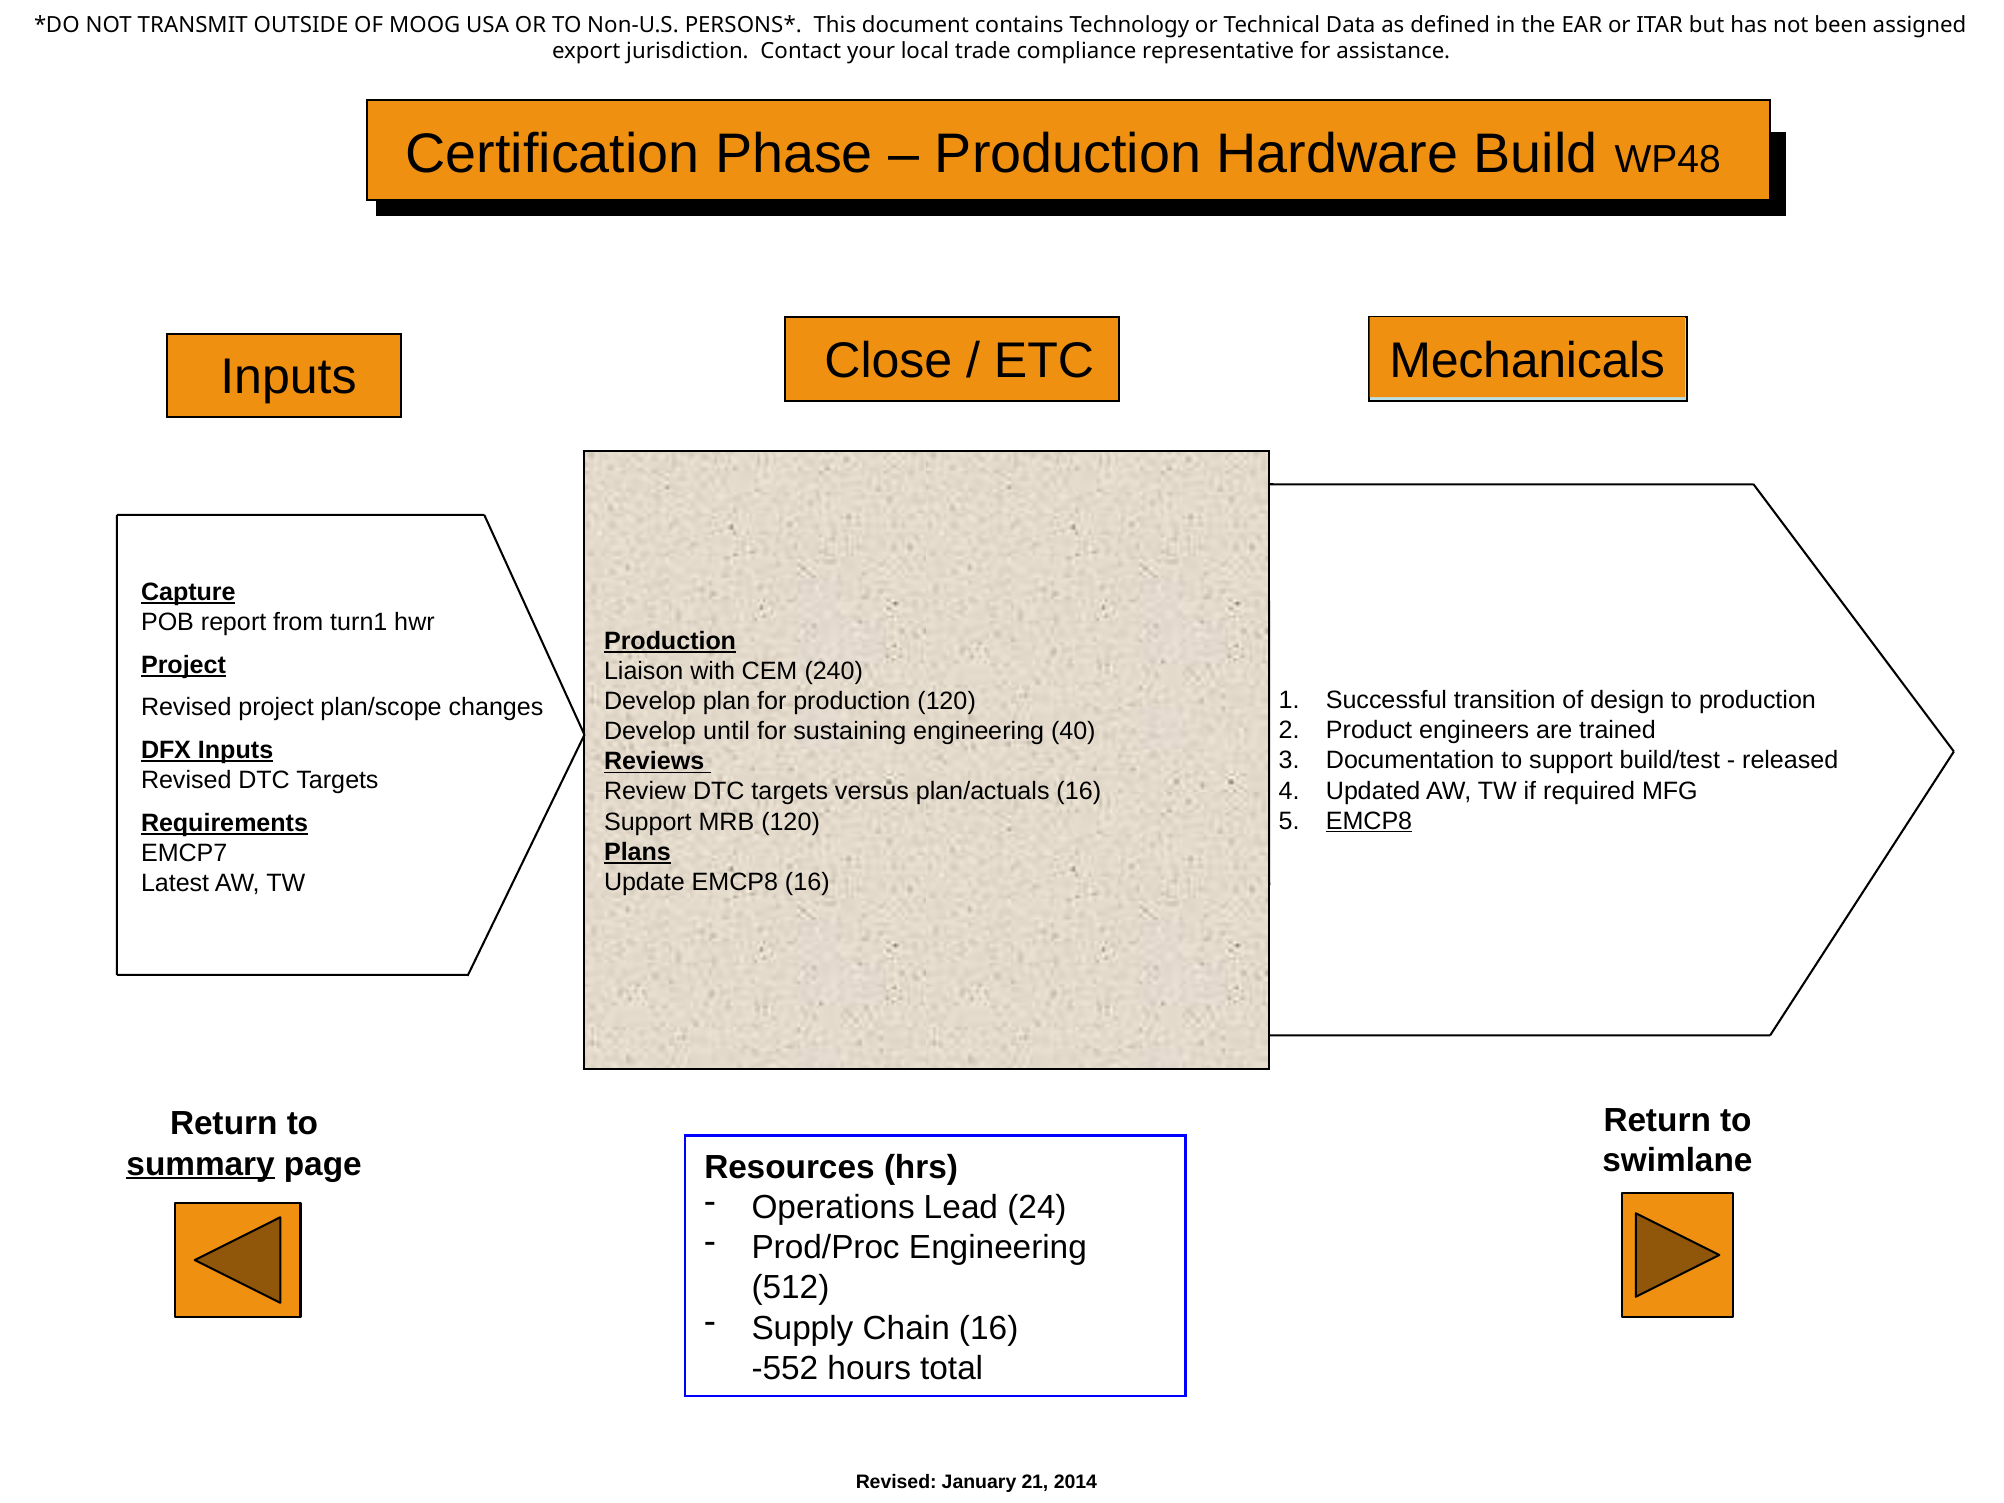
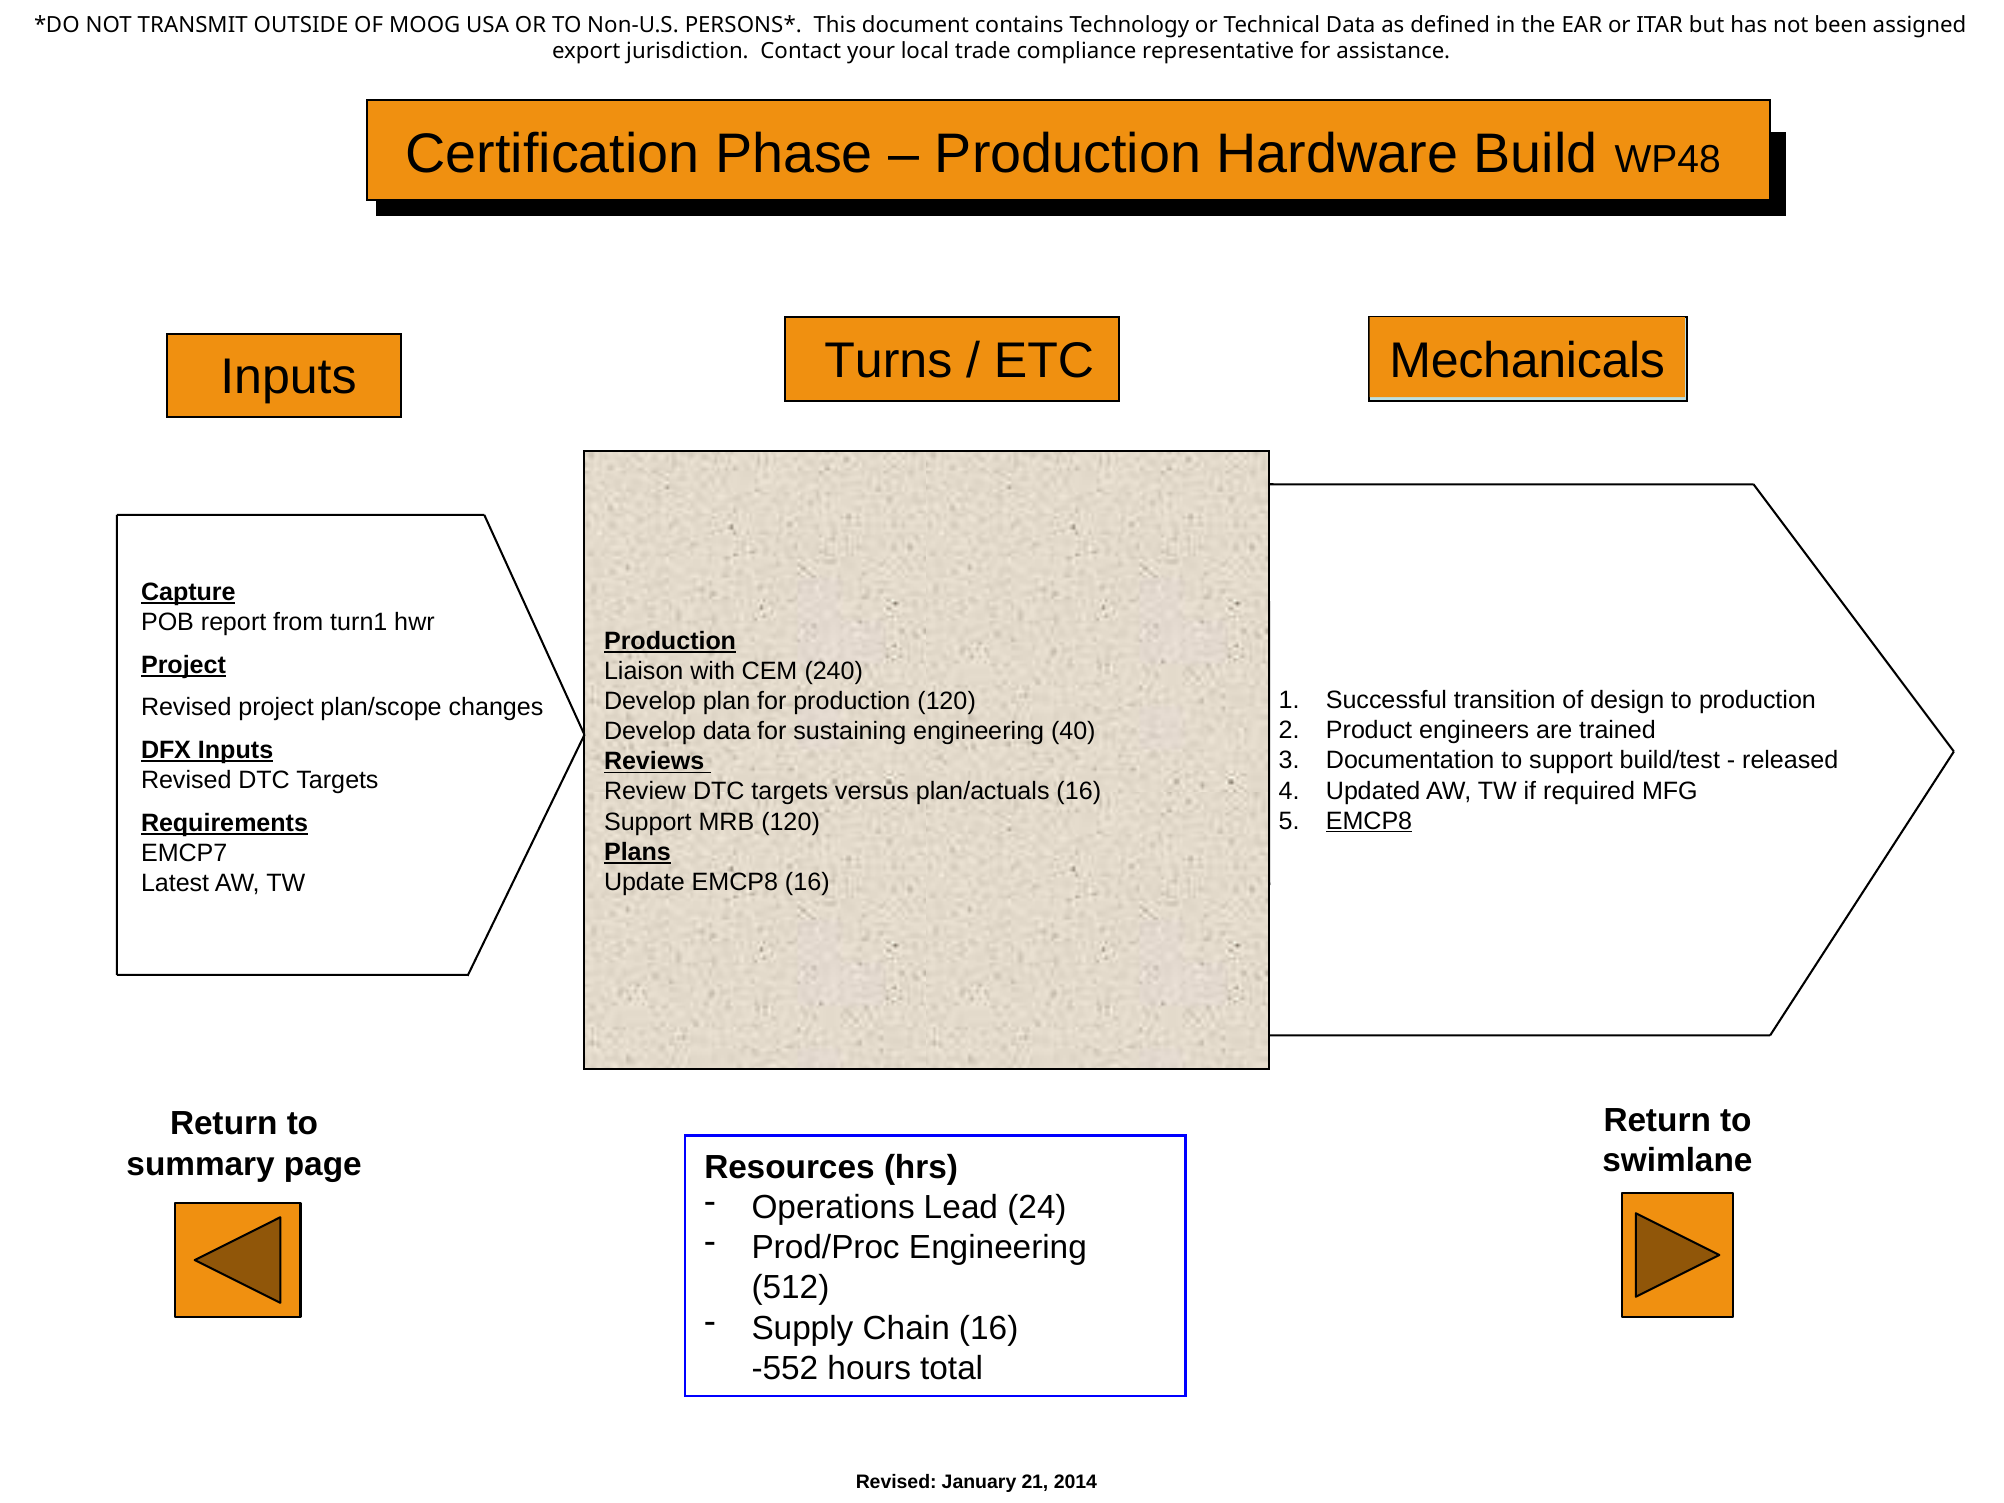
Close: Close -> Turns
Develop until: until -> data
summary underline: present -> none
